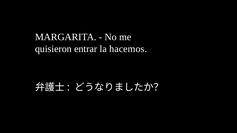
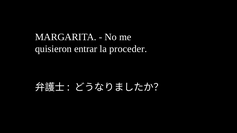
hacemos: hacemos -> proceder
